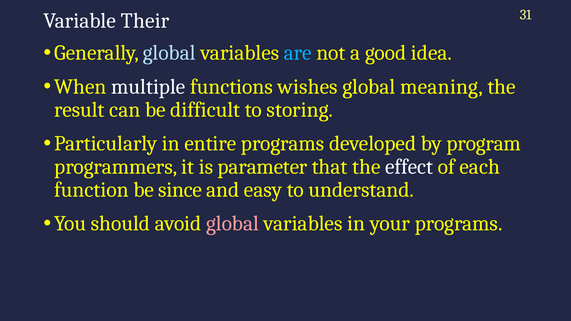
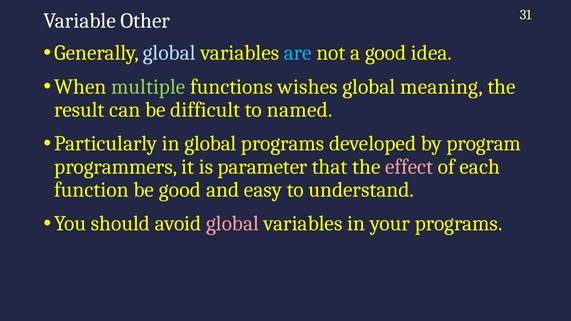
Their: Their -> Other
multiple colour: white -> light green
storing: storing -> named
in entire: entire -> global
effect colour: white -> pink
be since: since -> good
